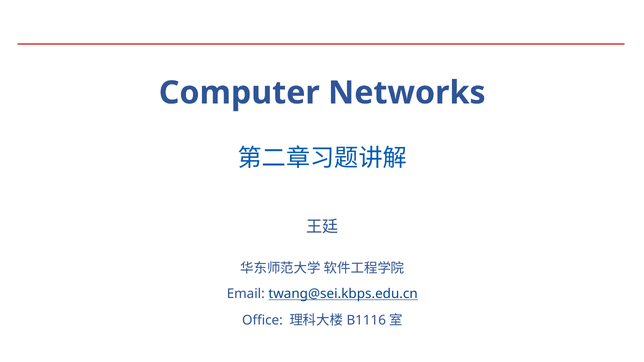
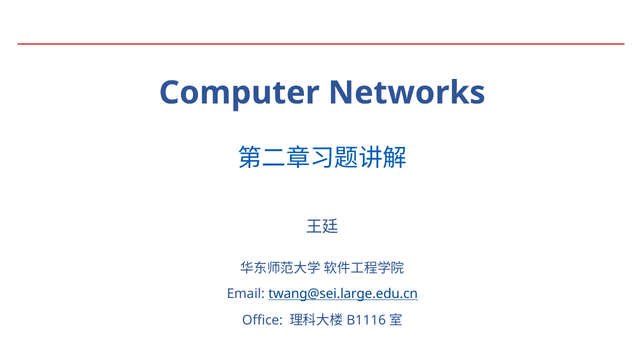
twang@sei.kbps.edu.cn: twang@sei.kbps.edu.cn -> twang@sei.large.edu.cn
